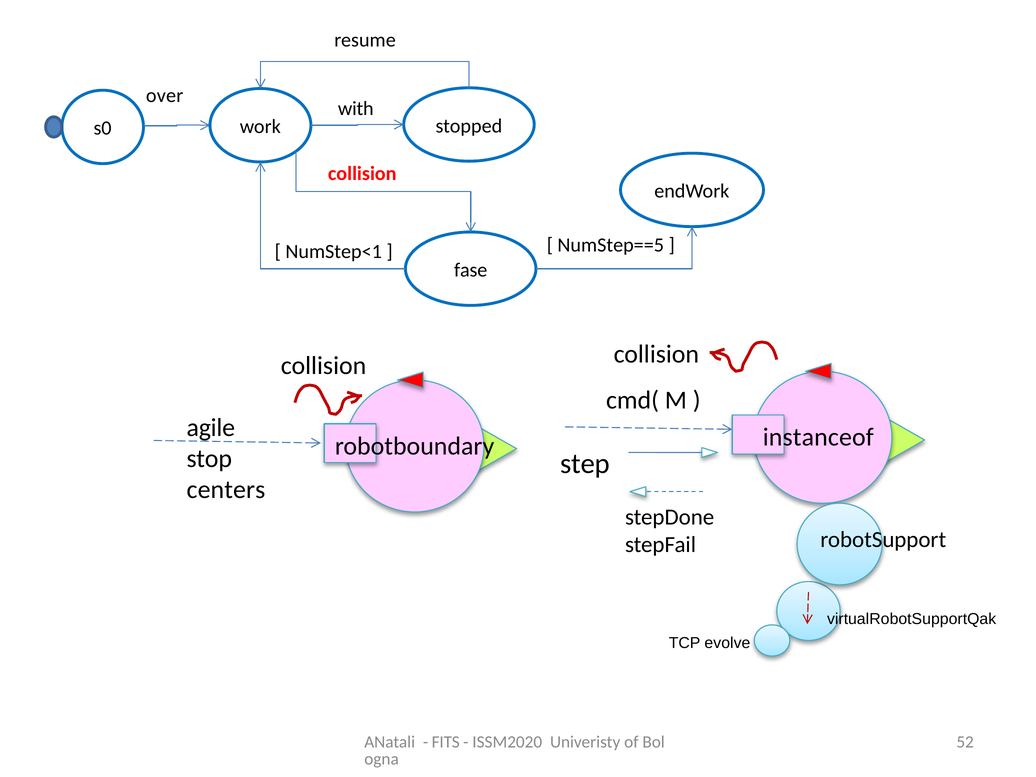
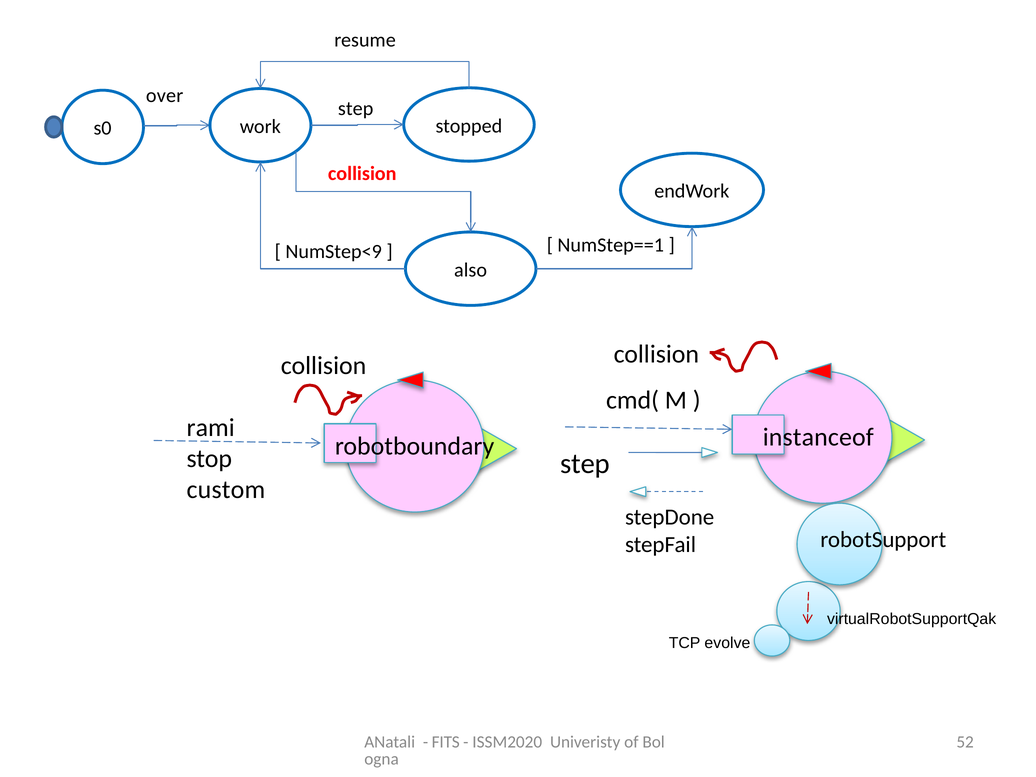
with at (356, 109): with -> step
NumStep==5: NumStep==5 -> NumStep==1
NumStep<1: NumStep<1 -> NumStep<9
fase: fase -> also
agile: agile -> rami
centers: centers -> custom
